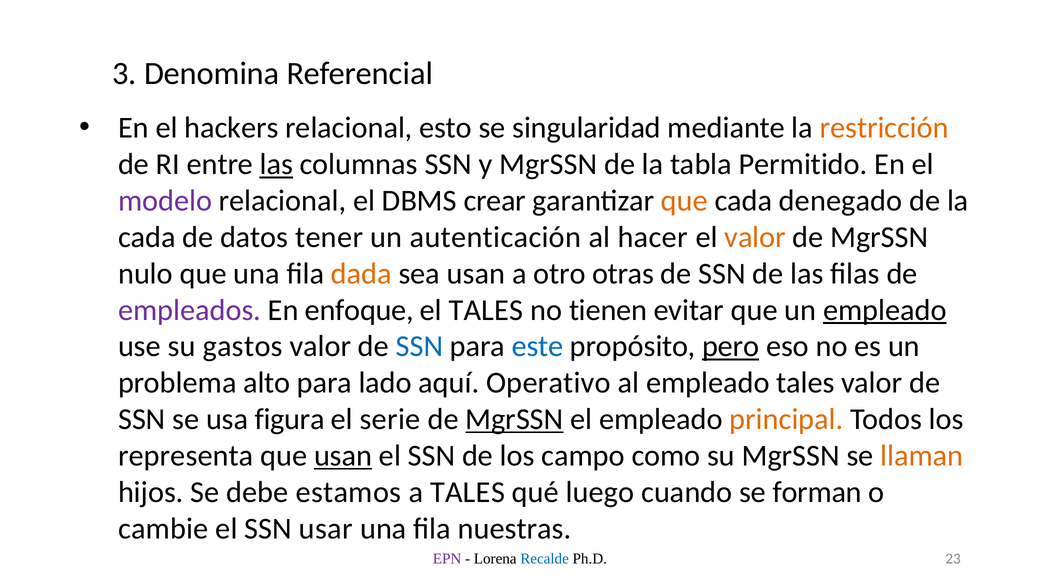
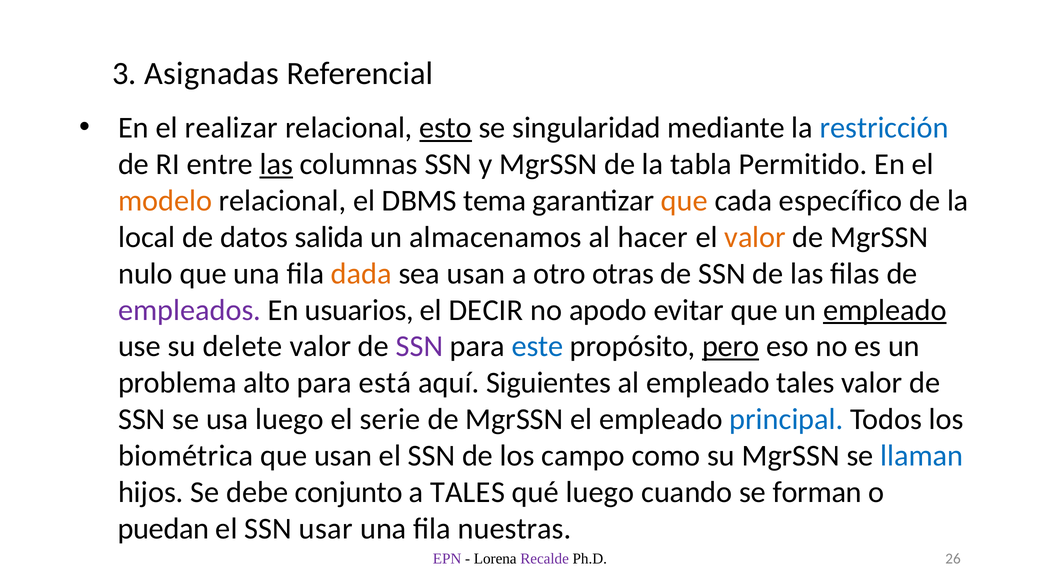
Denomina: Denomina -> Asignadas
hackers: hackers -> realizar
esto underline: none -> present
restricción colour: orange -> blue
modelo colour: purple -> orange
crear: crear -> tema
denegado: denegado -> específico
cada at (147, 237): cada -> local
tener: tener -> salida
autenticación: autenticación -> almacenamos
enfoque: enfoque -> usuarios
el TALES: TALES -> DECIR
tienen: tienen -> apodo
gastos: gastos -> delete
SSN at (419, 346) colour: blue -> purple
lado: lado -> está
Operativo: Operativo -> Siguientes
usa figura: figura -> luego
MgrSSN at (514, 419) underline: present -> none
principal colour: orange -> blue
representa: representa -> biométrica
usan at (343, 456) underline: present -> none
llaman colour: orange -> blue
estamos: estamos -> conjunto
cambie: cambie -> puedan
Recalde colour: blue -> purple
23: 23 -> 26
